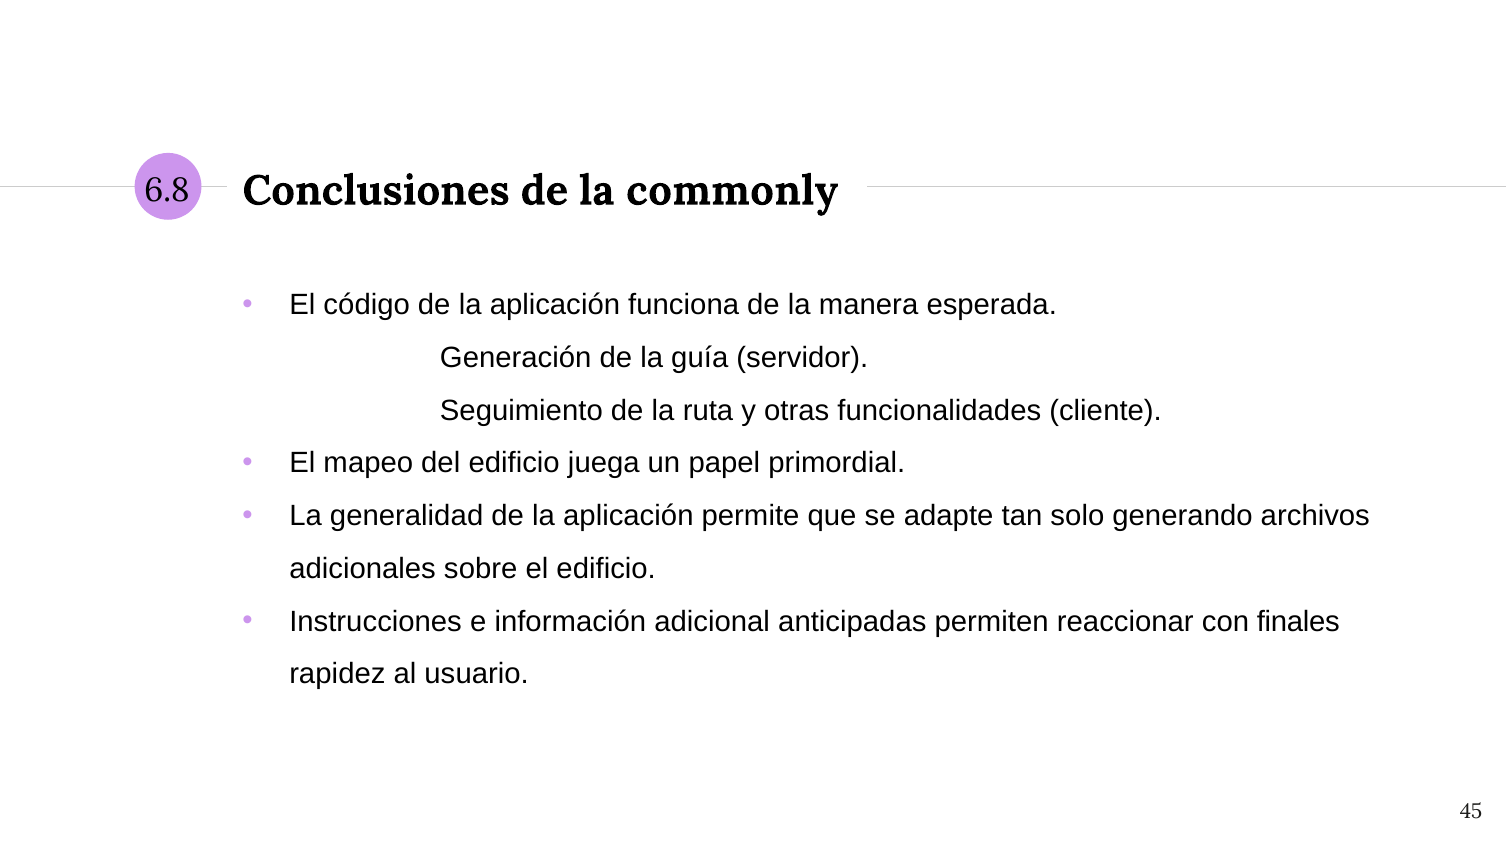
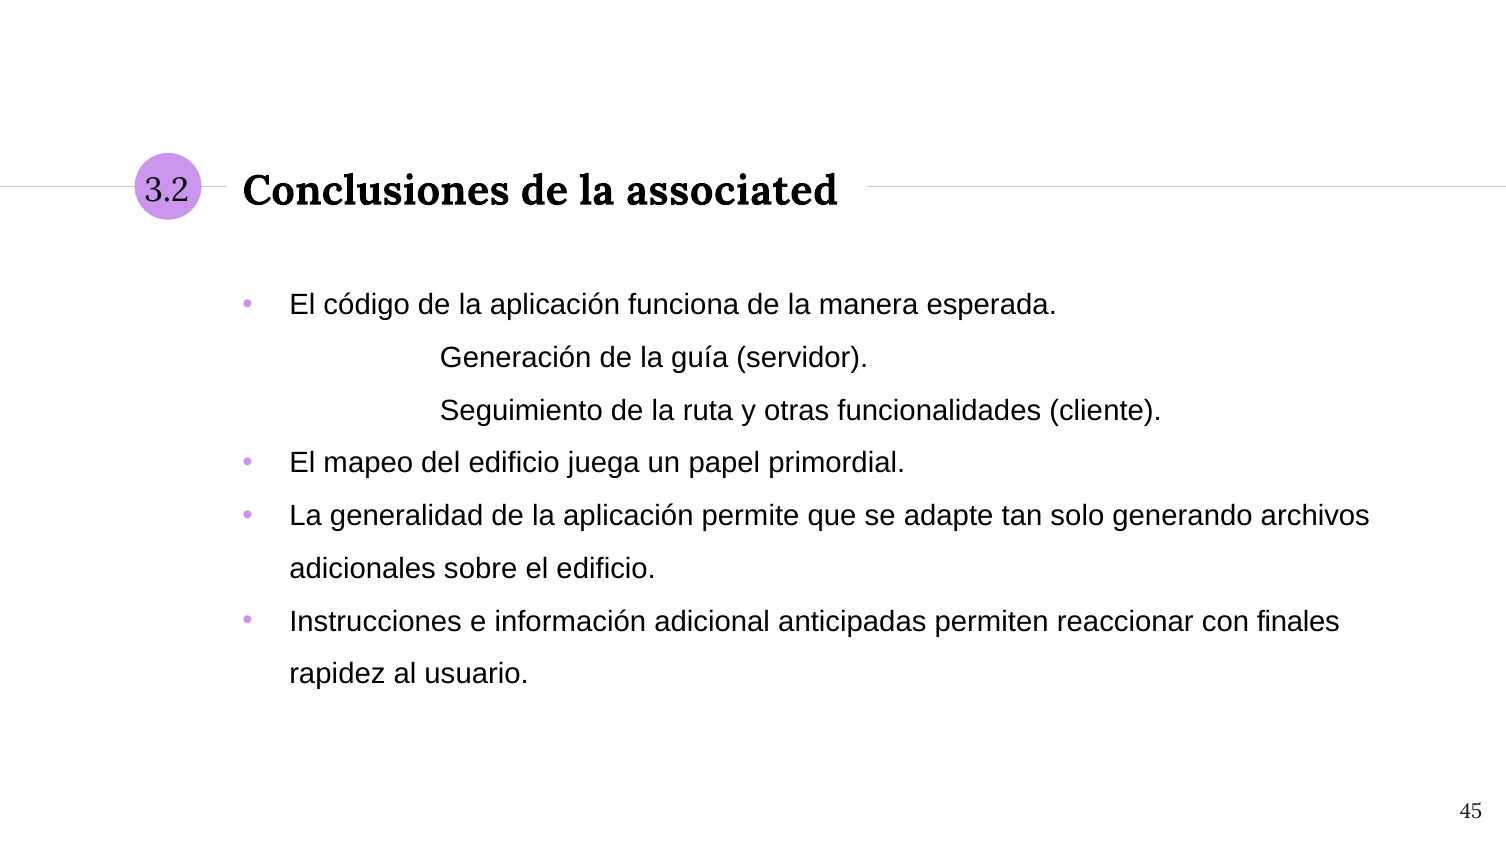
commonly: commonly -> associated
6.8: 6.8 -> 3.2
